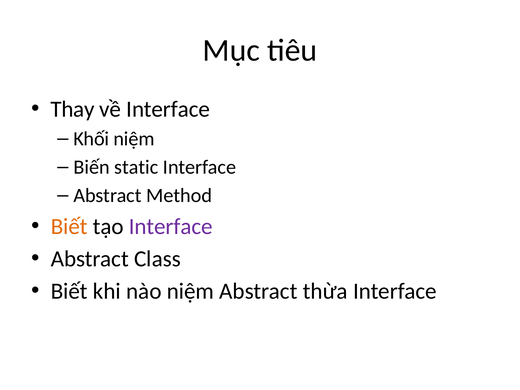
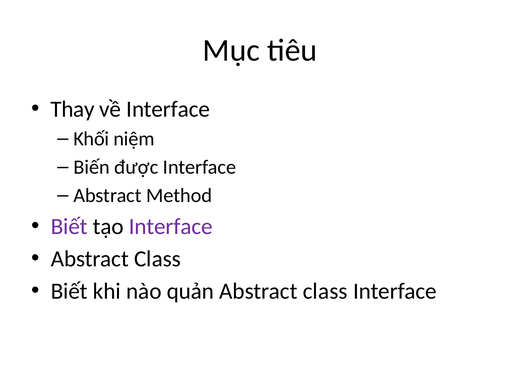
static: static -> được
Biết at (69, 226) colour: orange -> purple
nào niệm: niệm -> quản
thừa at (325, 291): thừa -> class
